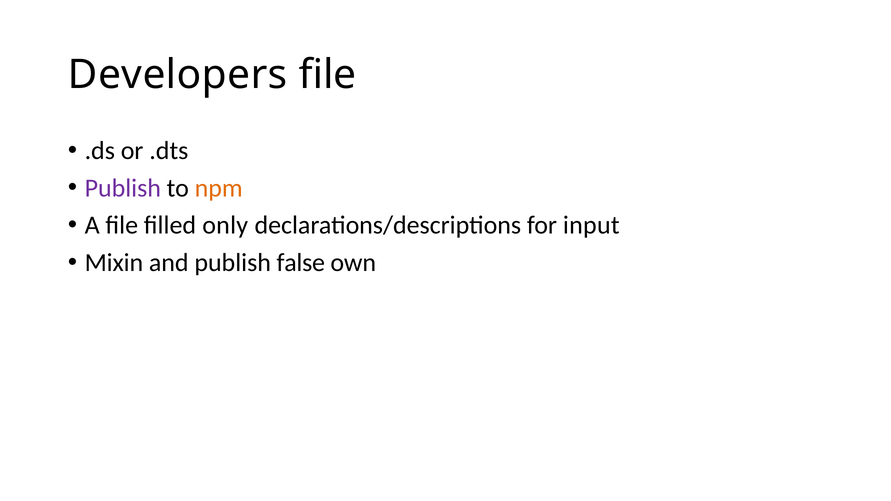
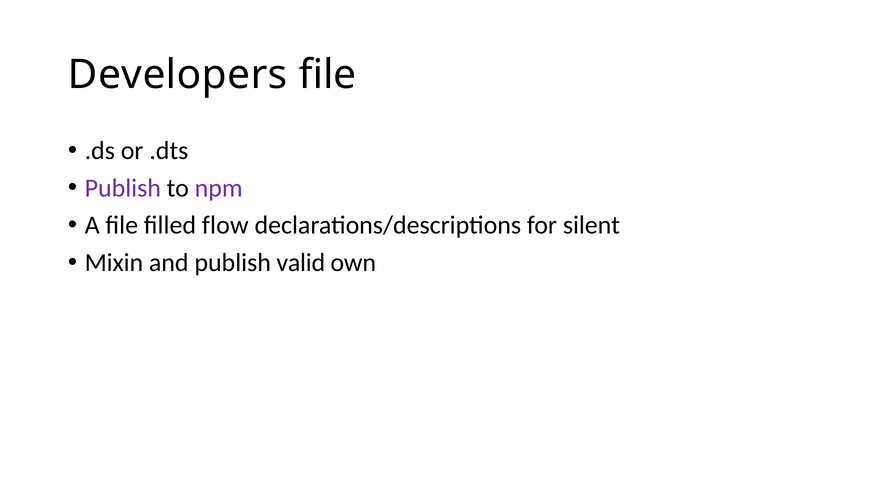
npm colour: orange -> purple
only: only -> flow
input: input -> silent
false: false -> valid
